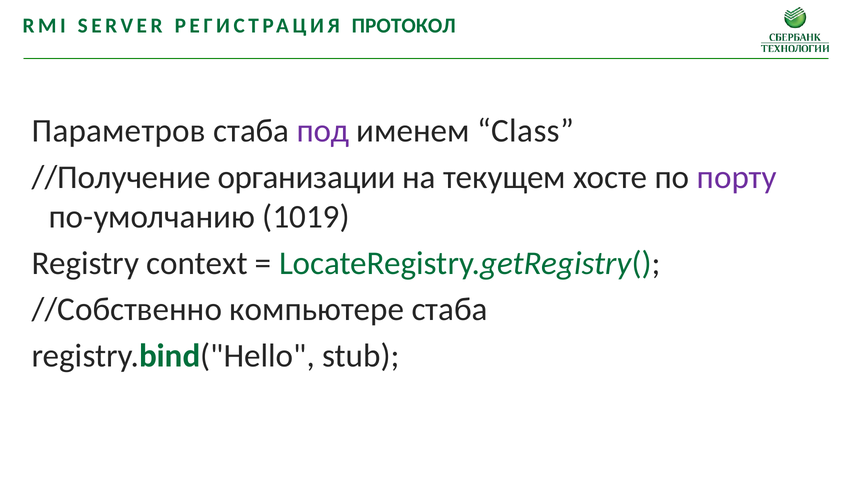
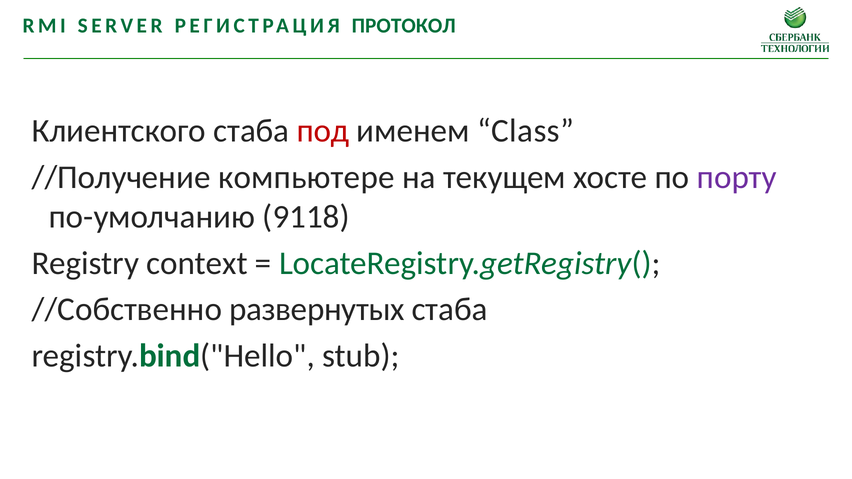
Параметров: Параметров -> Клиентского
под colour: purple -> red
организации: организации -> компьютере
1019: 1019 -> 9118
компьютере: компьютере -> развернутых
